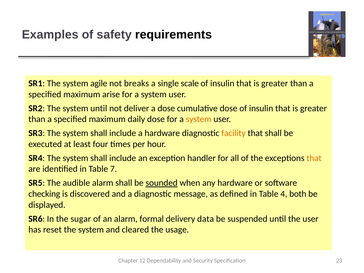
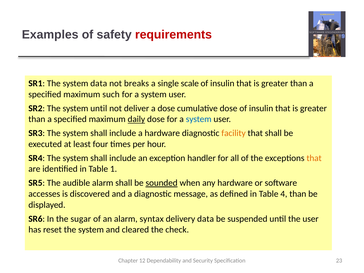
requirements colour: black -> red
system agile: agile -> data
arise: arise -> such
daily underline: none -> present
system at (199, 119) colour: orange -> blue
7: 7 -> 1
checking: checking -> accesses
4 both: both -> than
formal: formal -> syntax
usage: usage -> check
